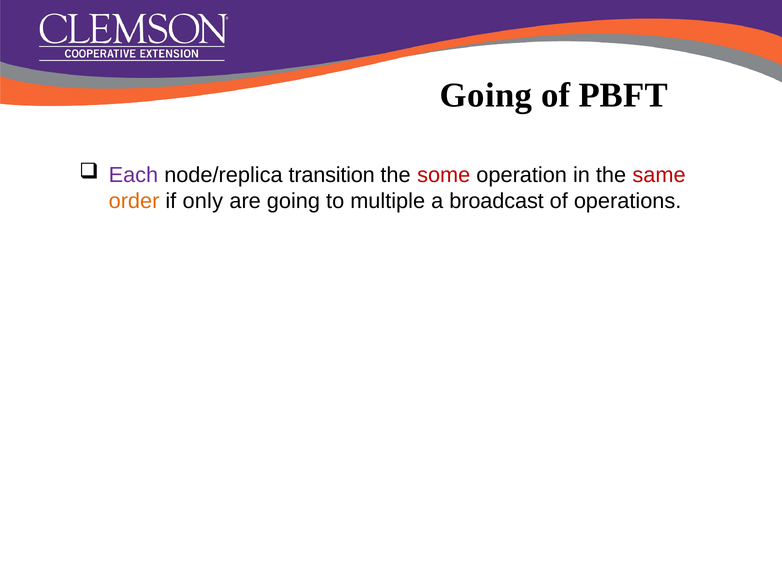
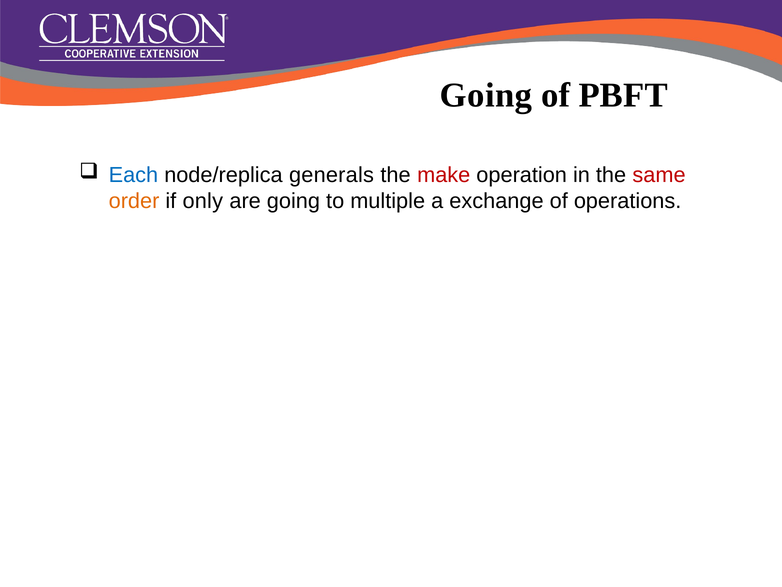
Each colour: purple -> blue
transition: transition -> generals
some: some -> make
broadcast: broadcast -> exchange
